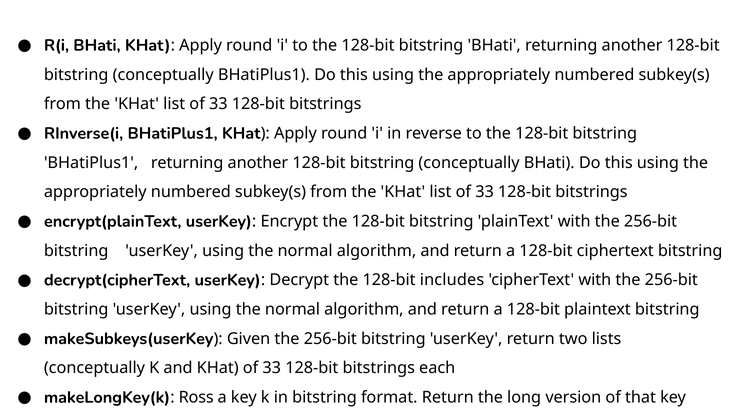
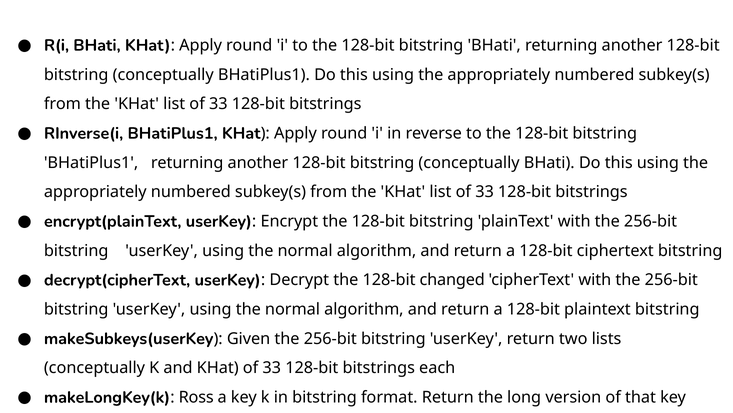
includes: includes -> changed
